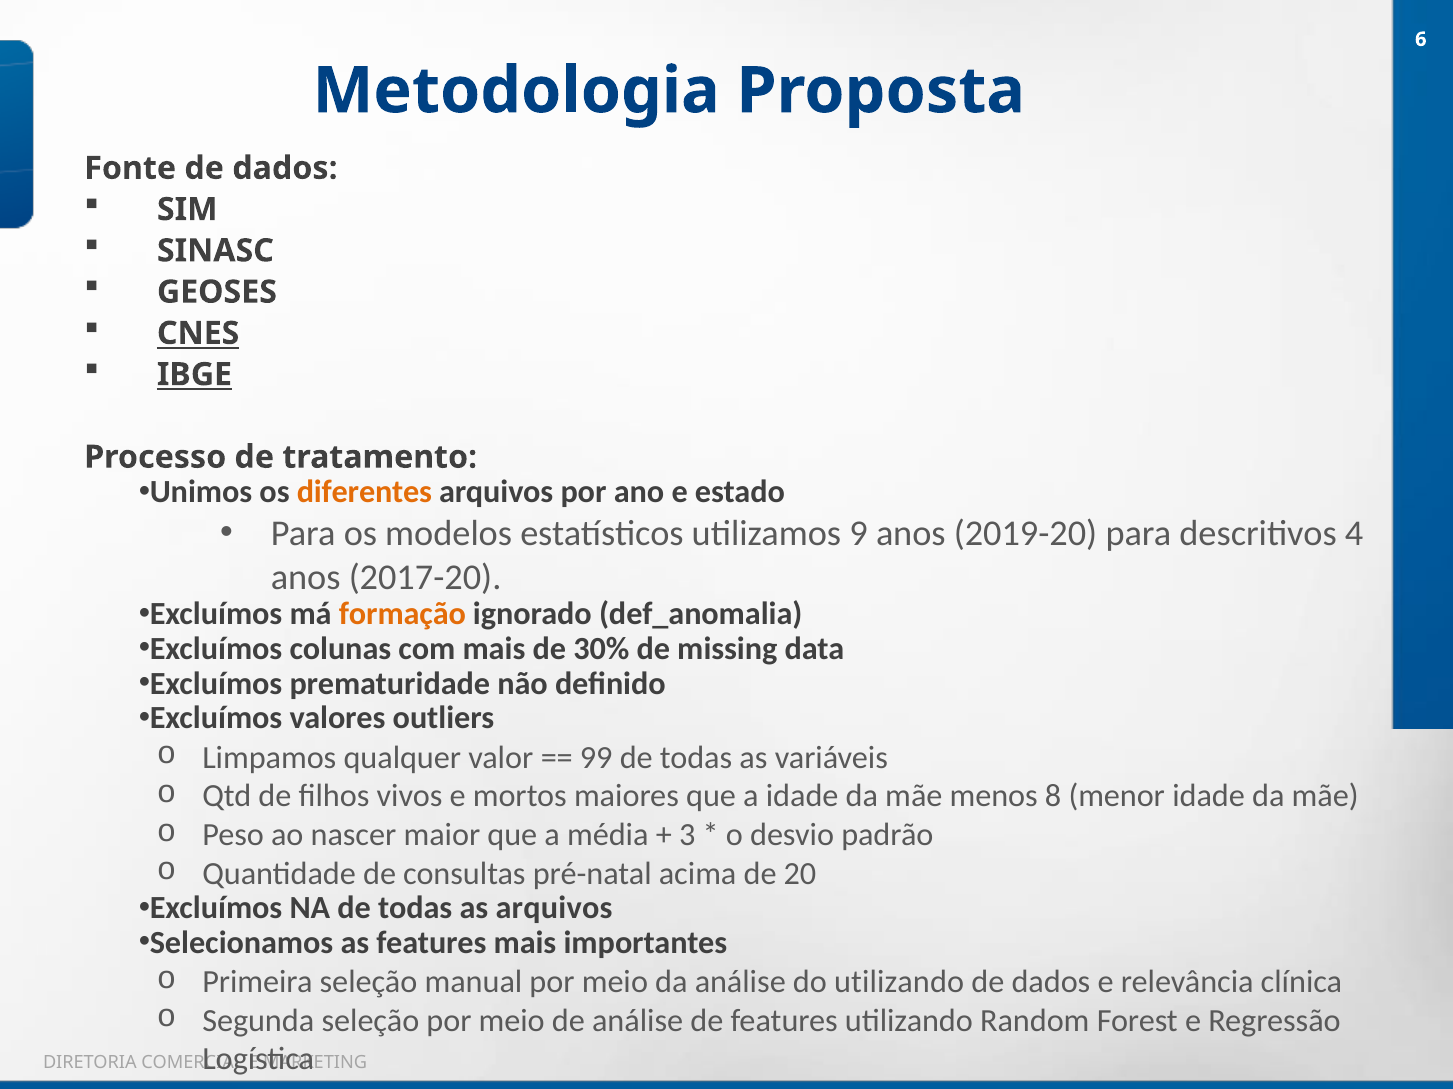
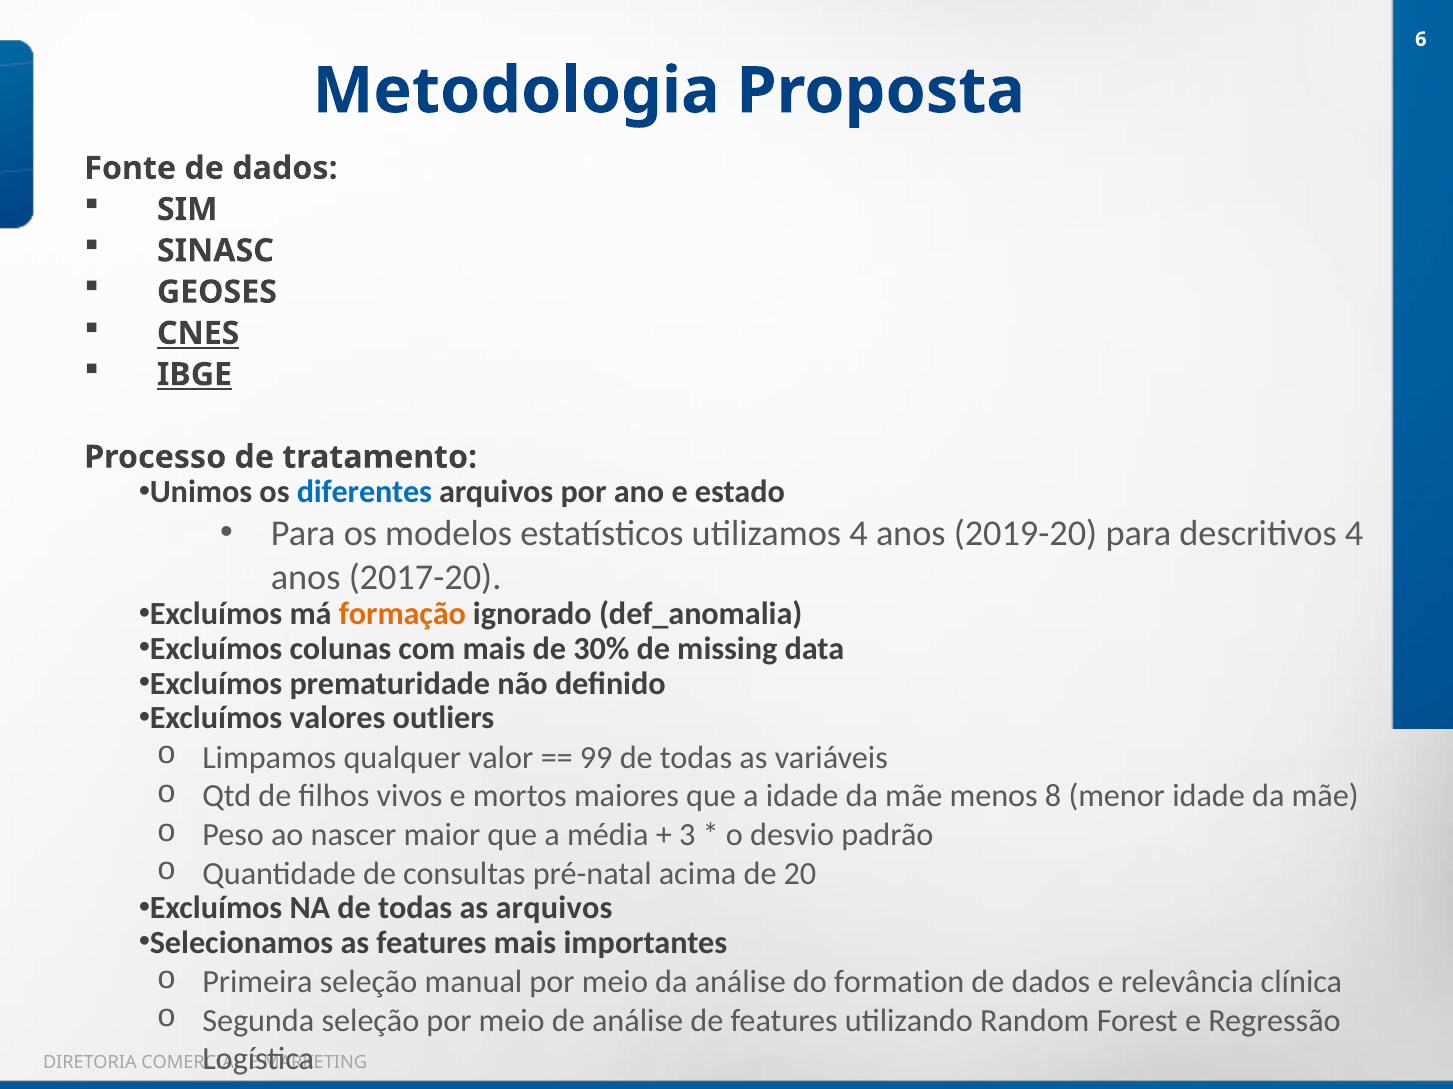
diferentes colour: orange -> blue
utilizamos 9: 9 -> 4
do utilizando: utilizando -> formation
